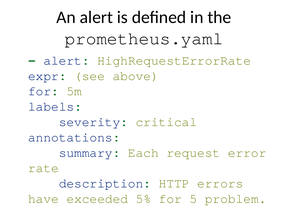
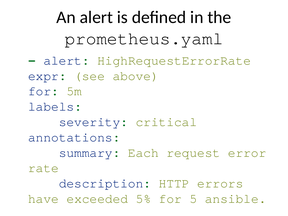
problem: problem -> ansible
